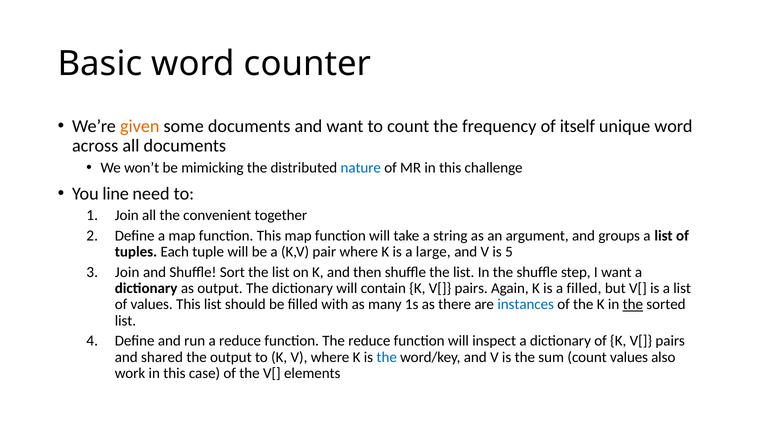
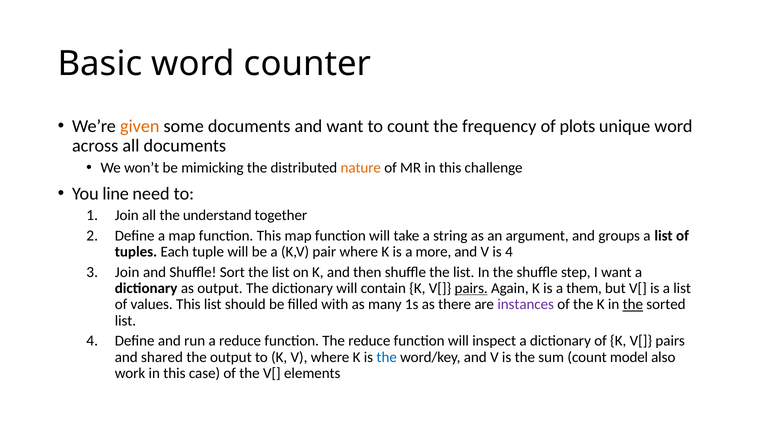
itself: itself -> plots
nature colour: blue -> orange
convenient: convenient -> understand
large: large -> more
is 5: 5 -> 4
pairs at (471, 288) underline: none -> present
a filled: filled -> them
instances colour: blue -> purple
count values: values -> model
